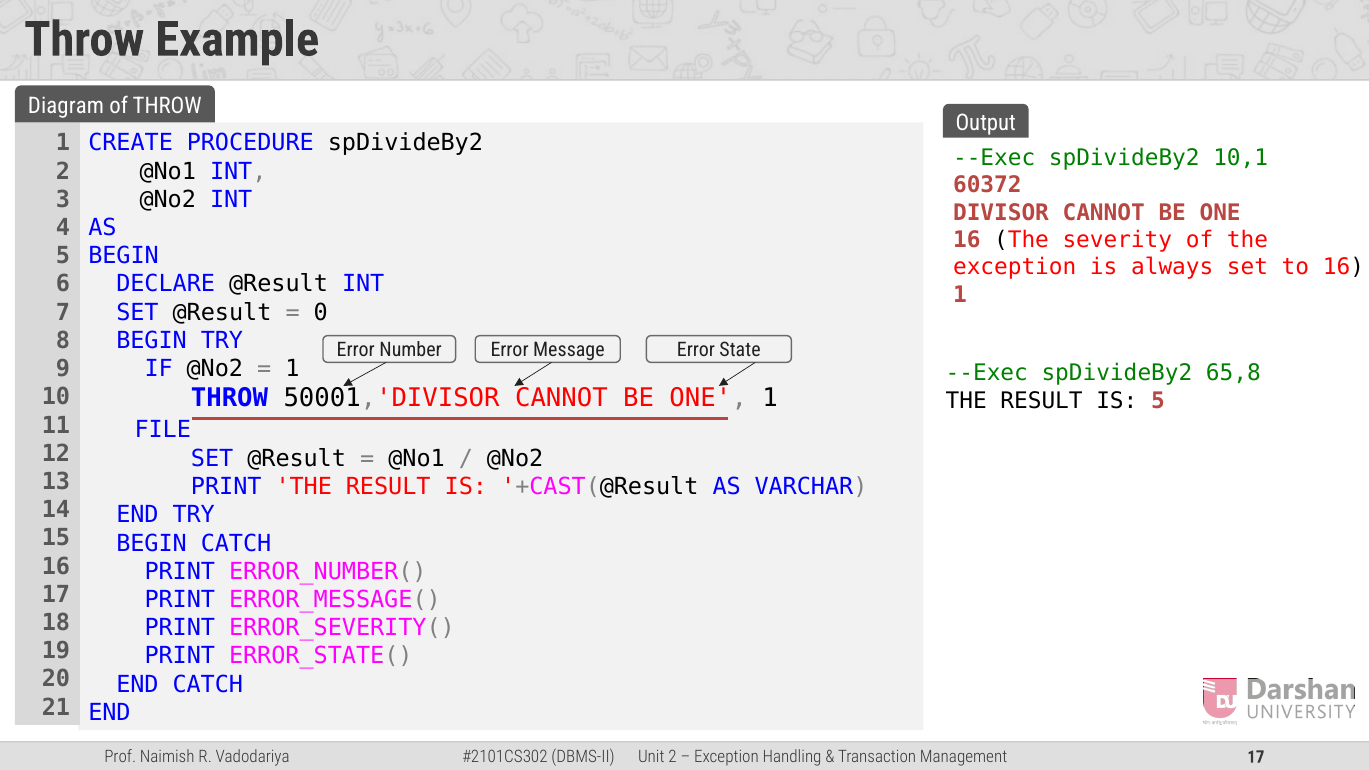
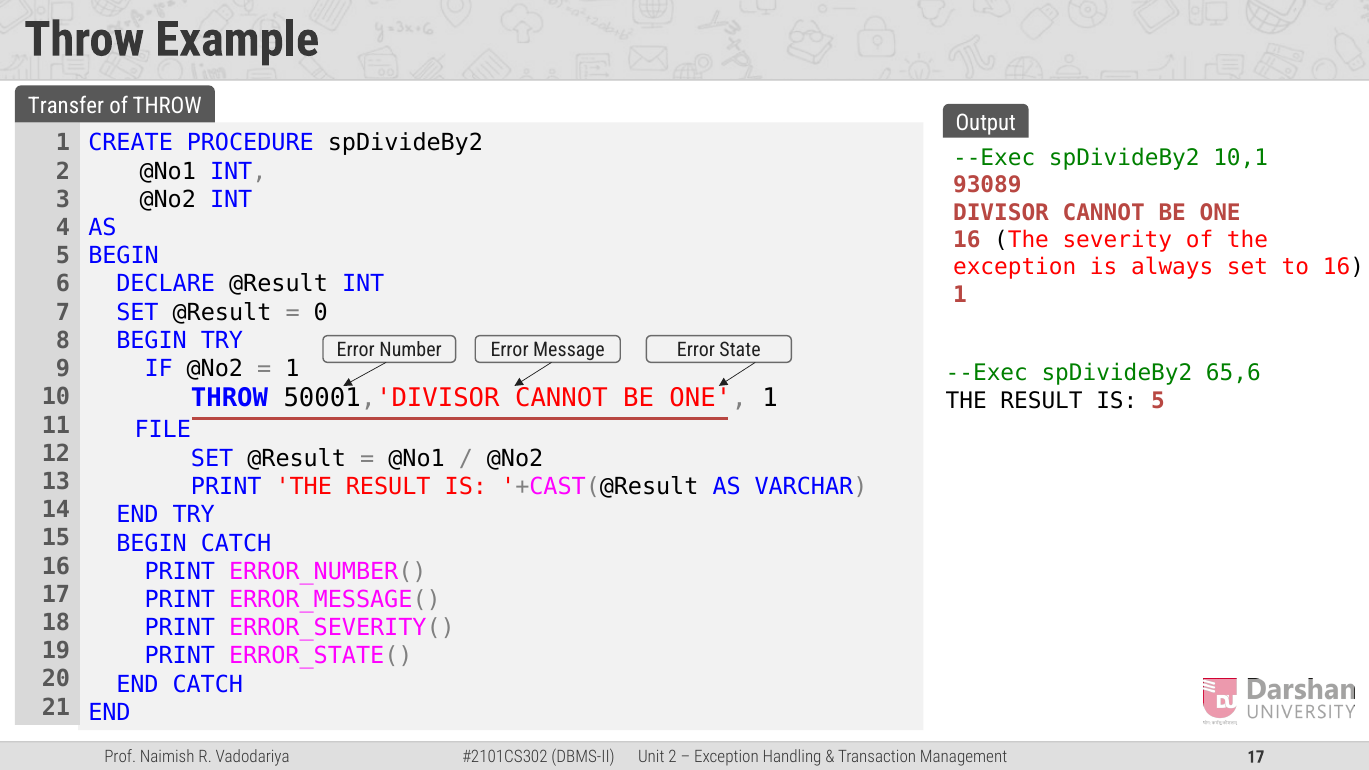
Diagram: Diagram -> Transfer
60372: 60372 -> 93089
65,8: 65,8 -> 65,6
